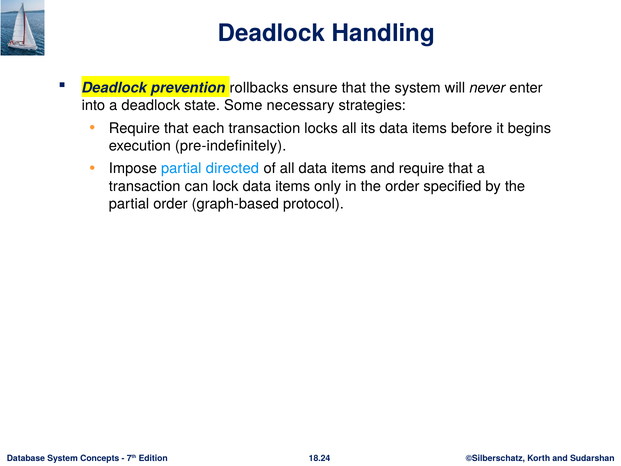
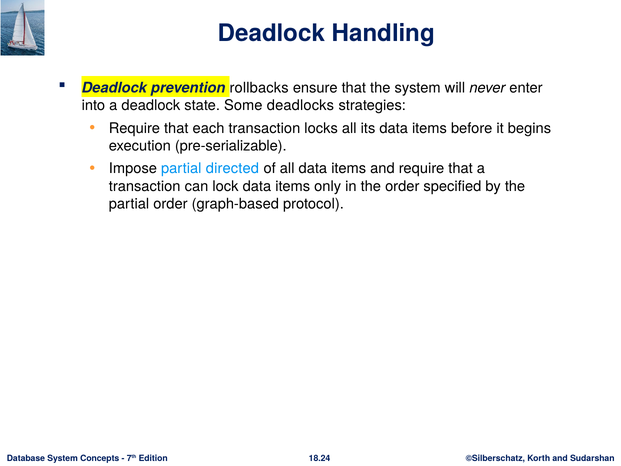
necessary: necessary -> deadlocks
pre-indefinitely: pre-indefinitely -> pre-serializable
